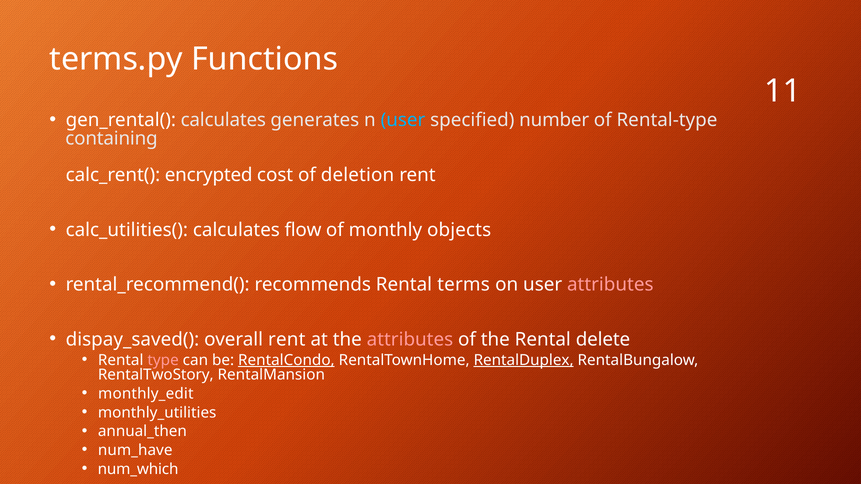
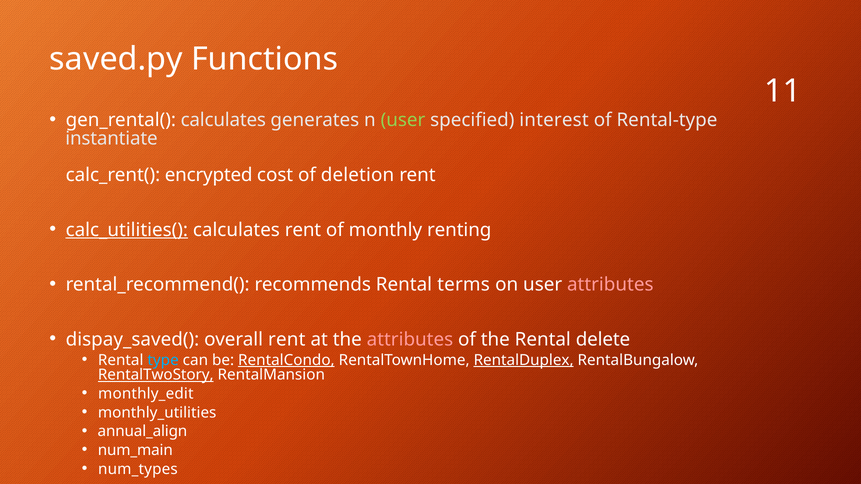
terms.py: terms.py -> saved.py
user at (403, 120) colour: light blue -> light green
number: number -> interest
containing: containing -> instantiate
calc_utilities( underline: none -> present
calculates flow: flow -> rent
objects: objects -> renting
type colour: pink -> light blue
RentalTwoStory underline: none -> present
annual_then: annual_then -> annual_align
num_have: num_have -> num_main
num_which: num_which -> num_types
